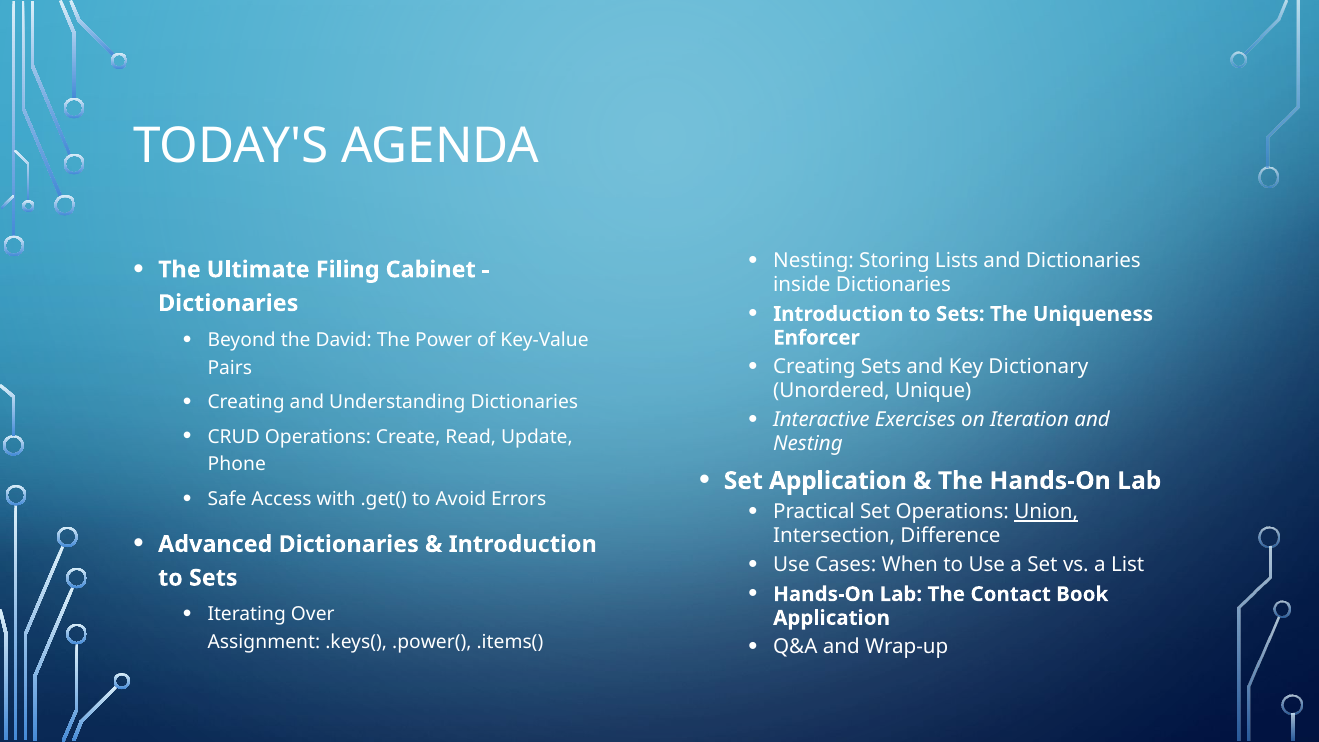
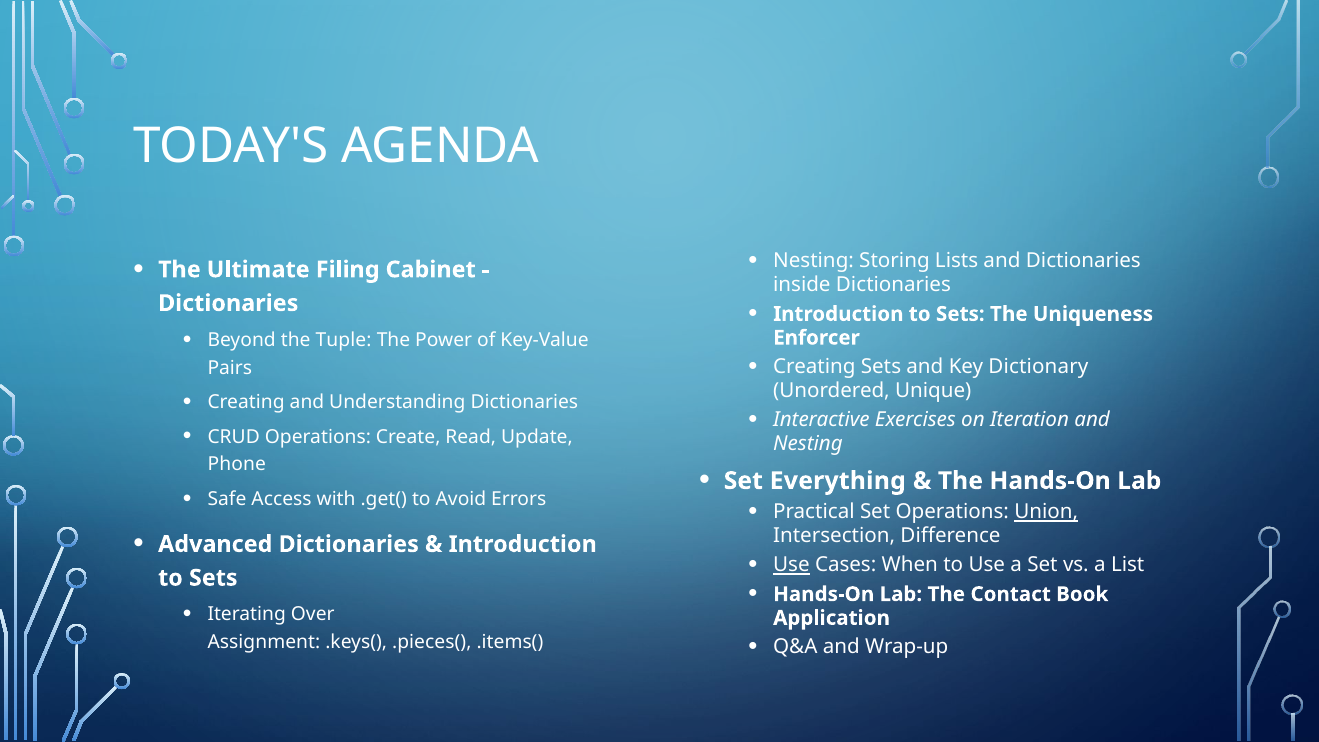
David: David -> Tuple
Set Application: Application -> Everything
Use at (791, 565) underline: none -> present
.power(: .power( -> .pieces(
